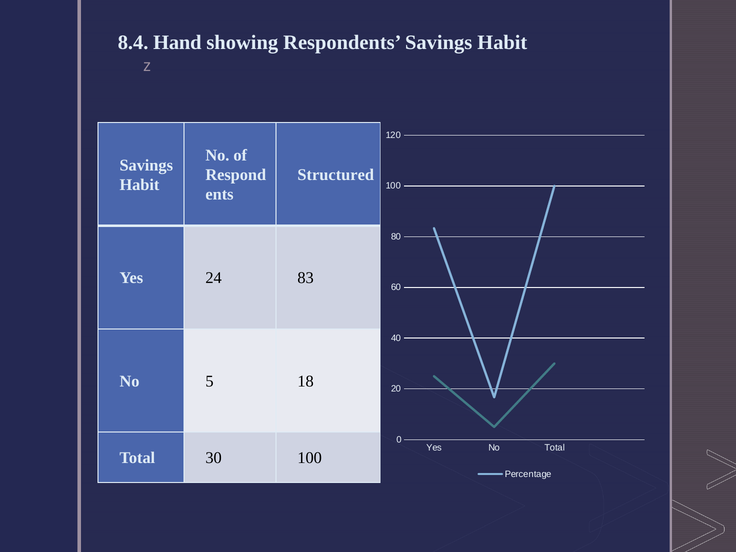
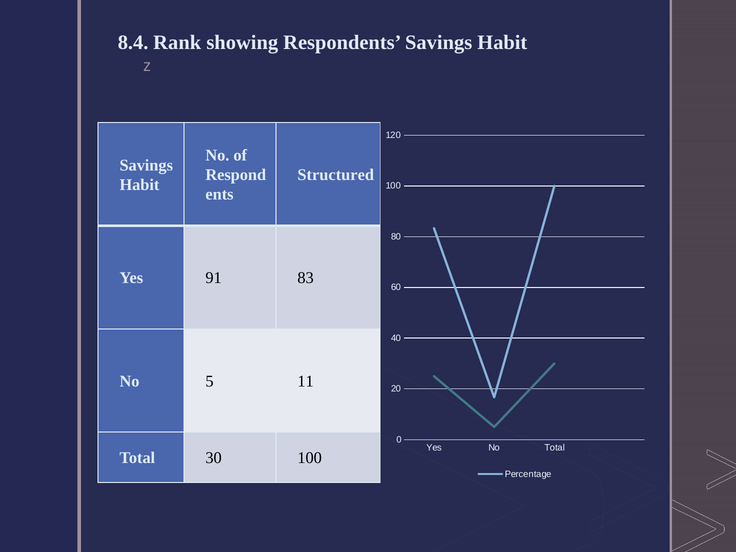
Hand: Hand -> Rank
24: 24 -> 91
18: 18 -> 11
